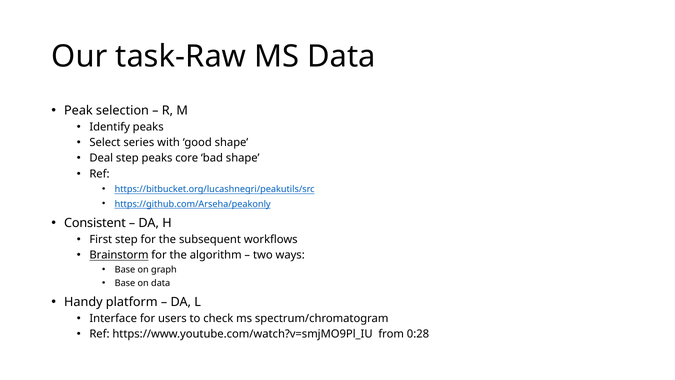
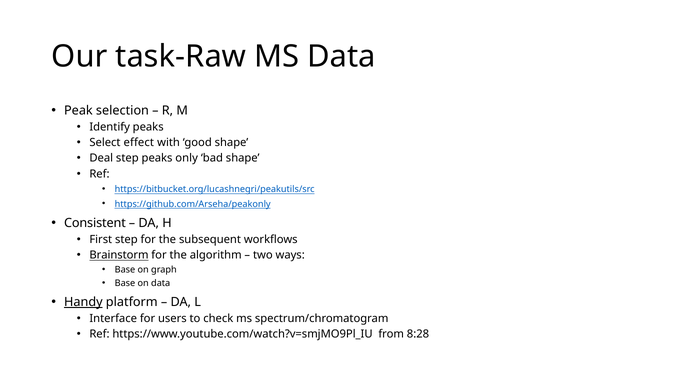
series: series -> effect
core: core -> only
Handy underline: none -> present
0:28: 0:28 -> 8:28
